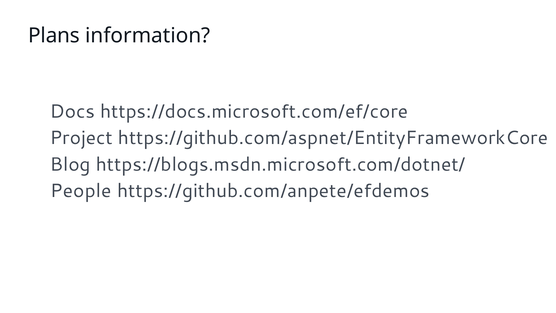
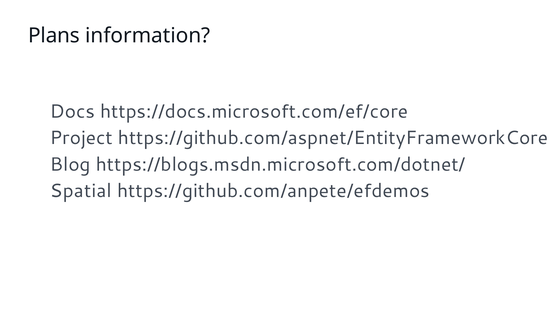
People: People -> Spatial
